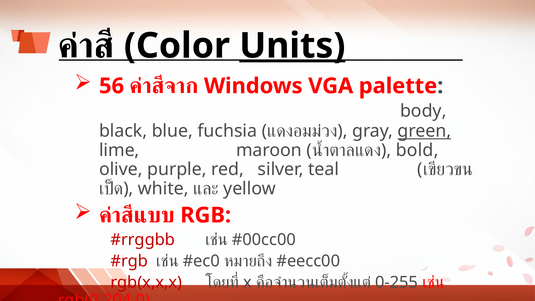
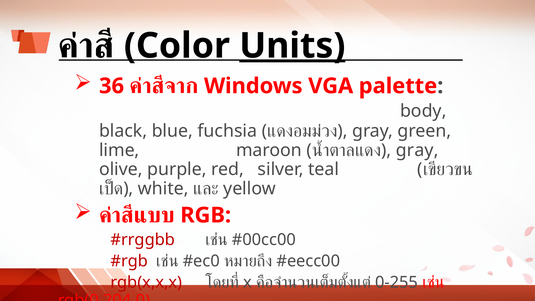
56: 56 -> 36
green underline: present -> none
bold at (417, 150): bold -> gray
